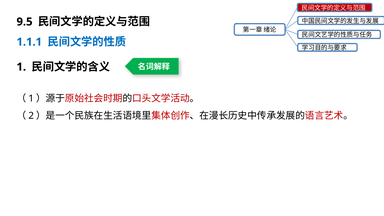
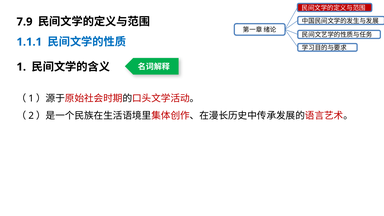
9.5: 9.5 -> 7.9
